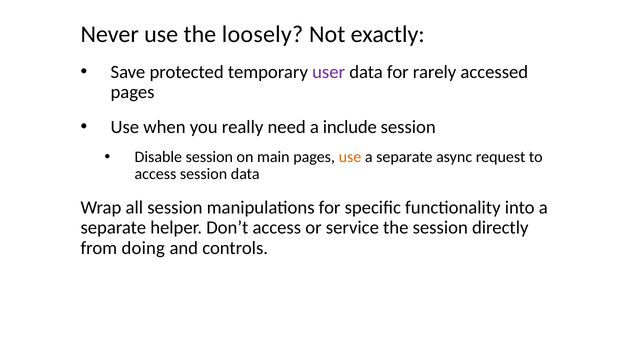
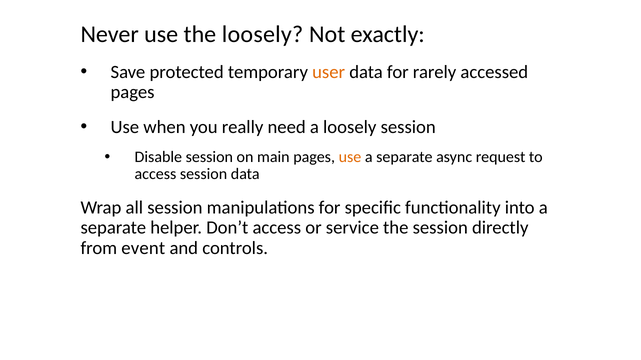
user colour: purple -> orange
a include: include -> loosely
doing: doing -> event
